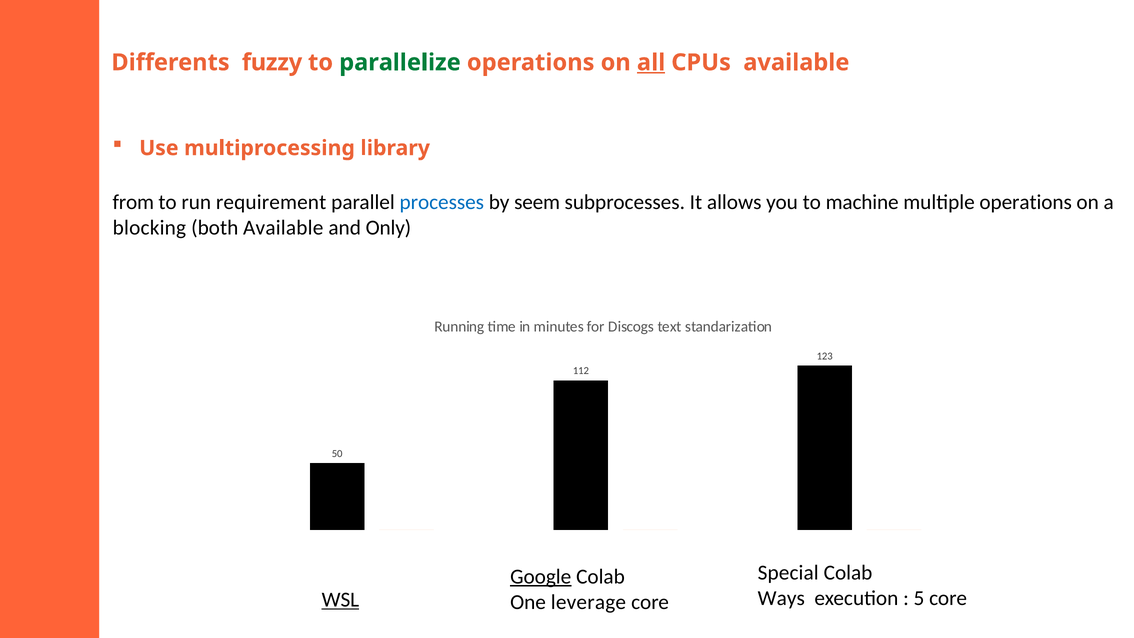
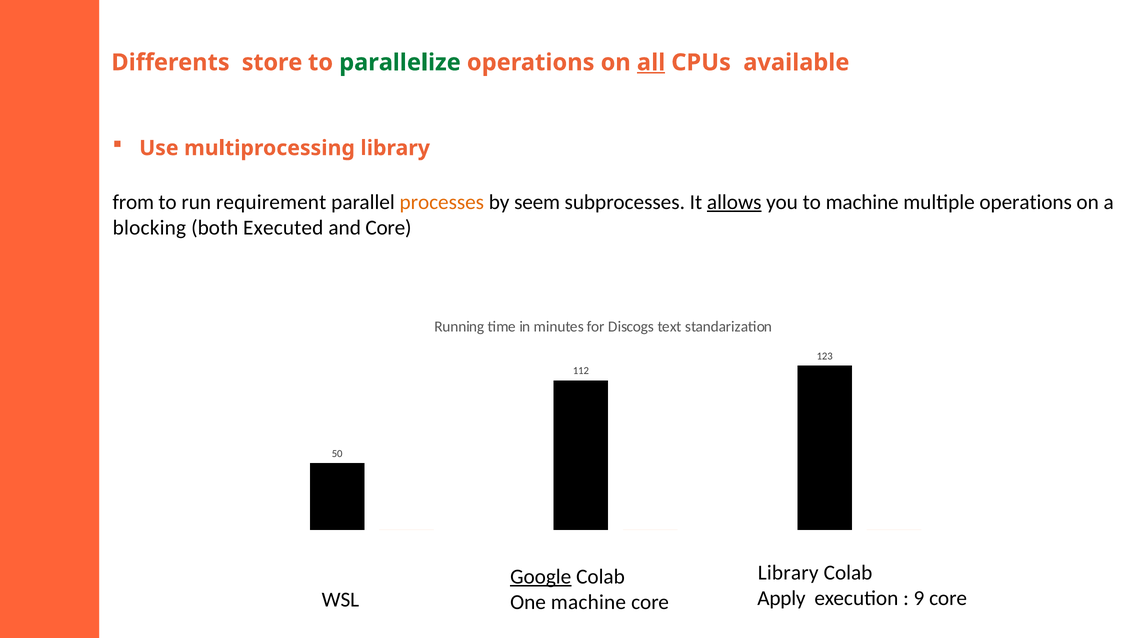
fuzzy: fuzzy -> store
processes colour: blue -> orange
allows underline: none -> present
both Available: Available -> Executed
and Only: Only -> Core
Special at (788, 573): Special -> Library
Ways: Ways -> Apply
5: 5 -> 9
WSL underline: present -> none
One leverage: leverage -> machine
